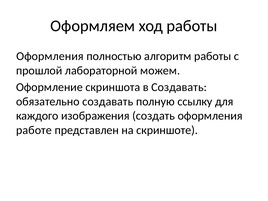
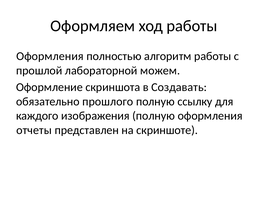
обязательно создавать: создавать -> прошлого
изображения создать: создать -> полную
работе: работе -> отчеты
